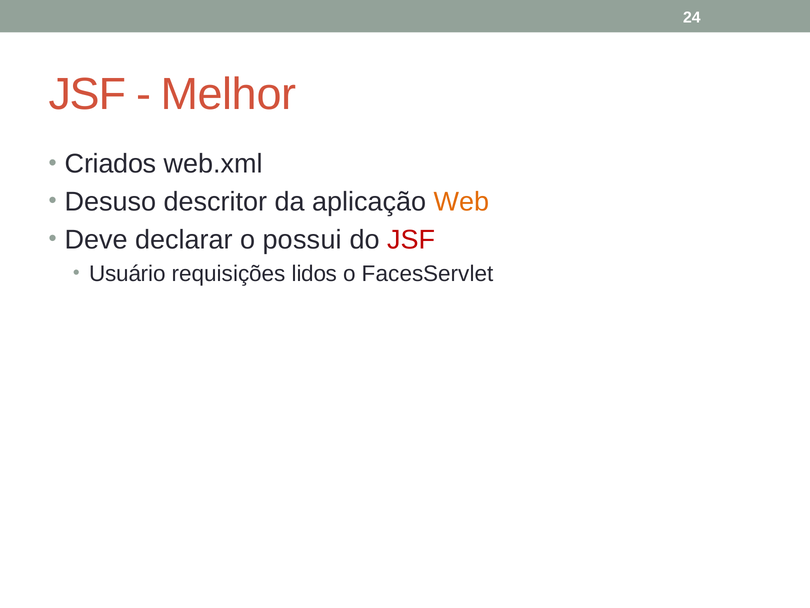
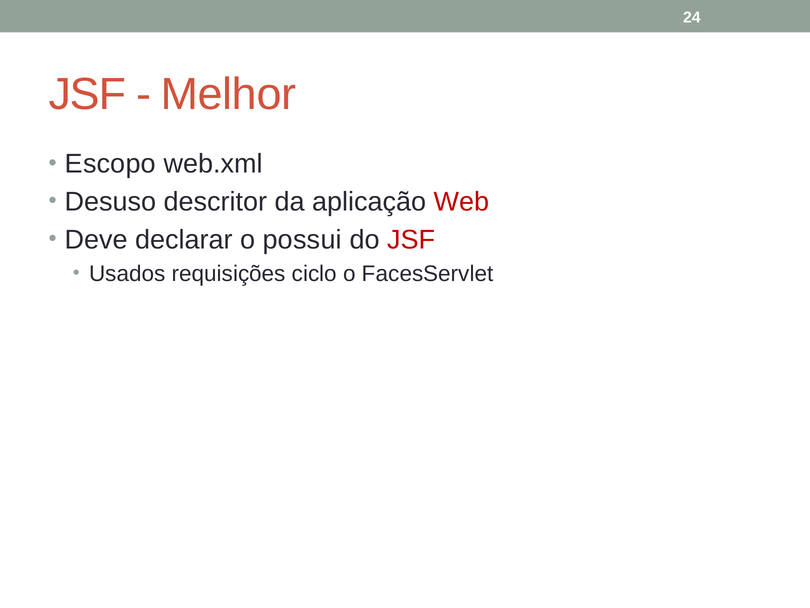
Criados: Criados -> Escopo
Web colour: orange -> red
Usuário: Usuário -> Usados
lidos: lidos -> ciclo
